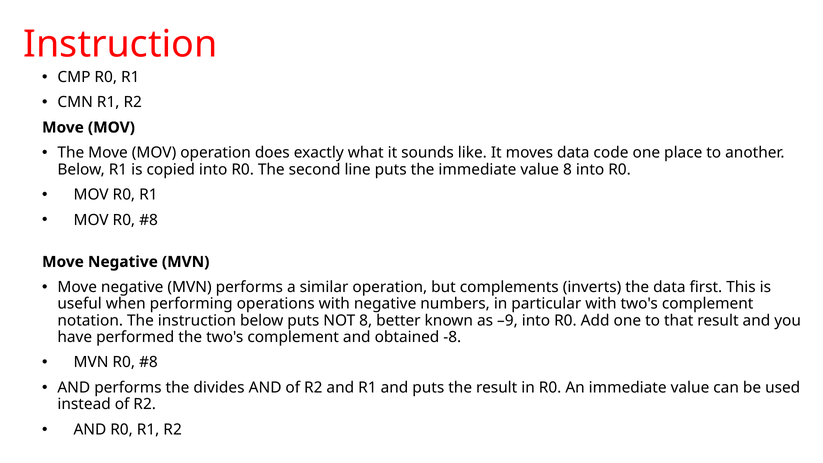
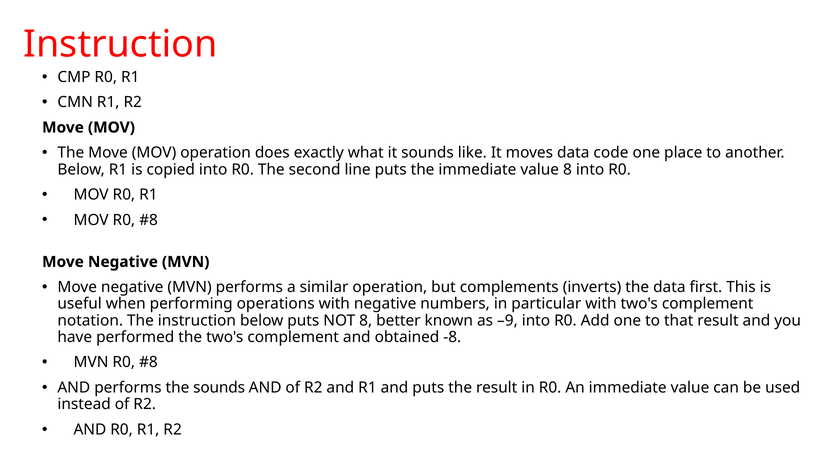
the divides: divides -> sounds
